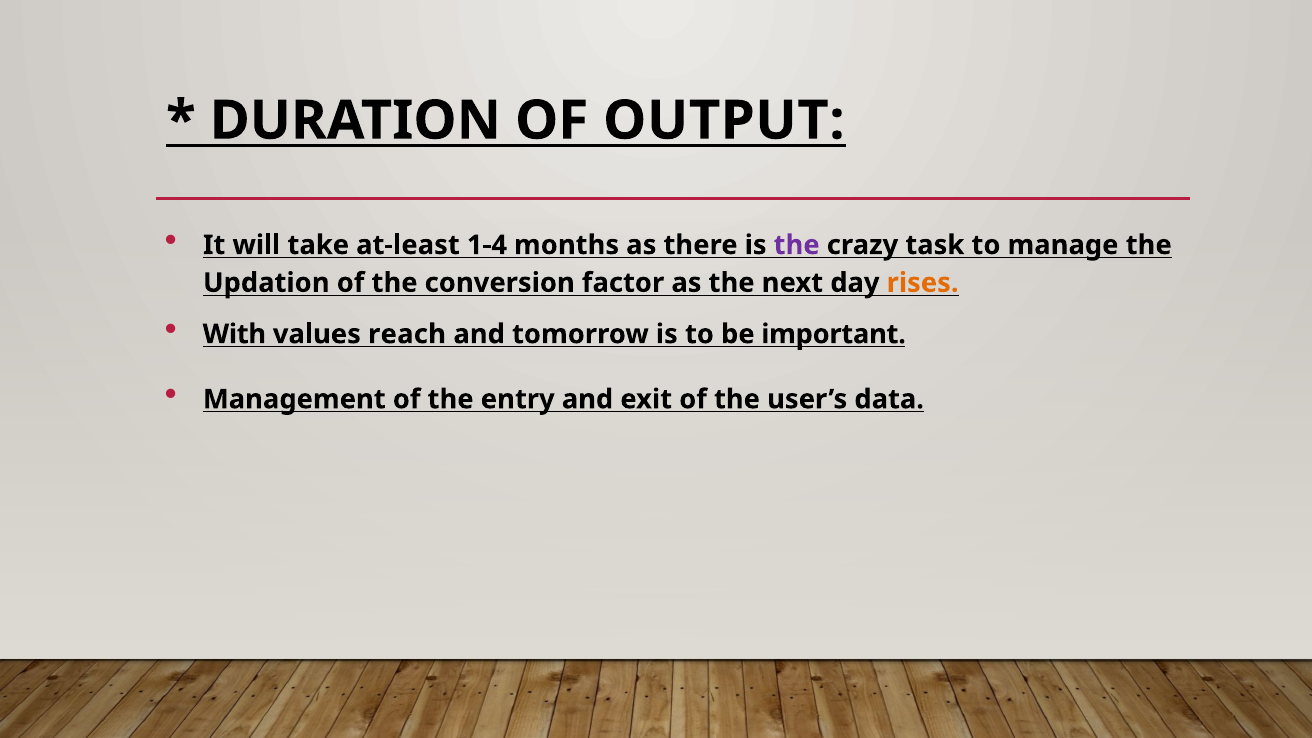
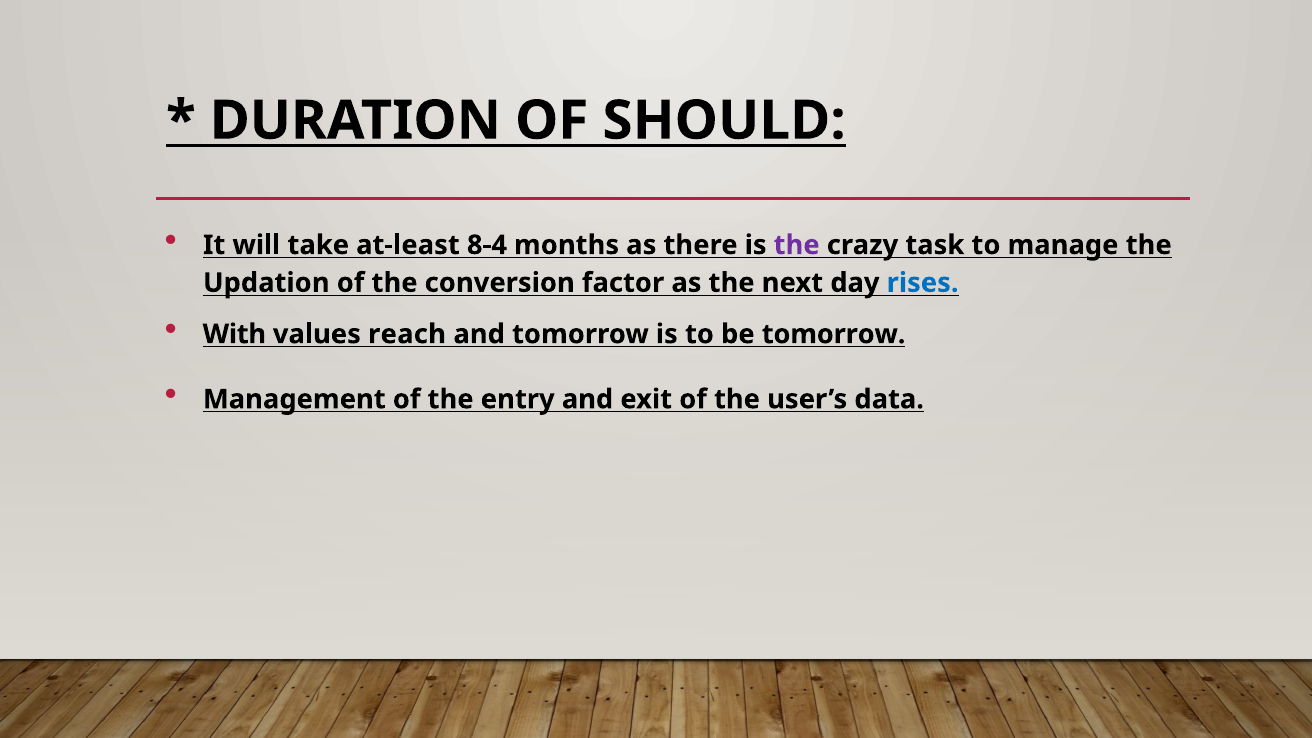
OUTPUT: OUTPUT -> SHOULD
1-4: 1-4 -> 8-4
rises colour: orange -> blue
be important: important -> tomorrow
